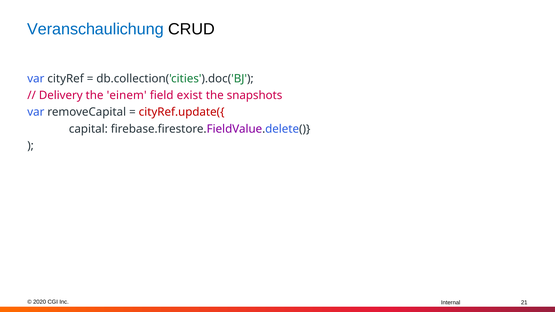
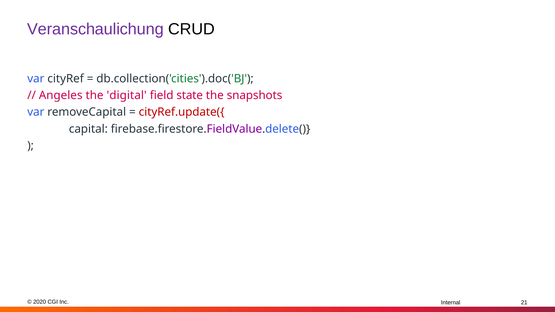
Veranschaulichung colour: blue -> purple
Delivery: Delivery -> Angeles
einem: einem -> digital
exist: exist -> state
